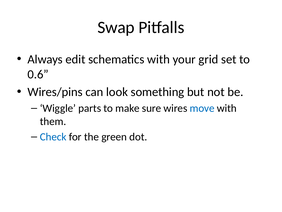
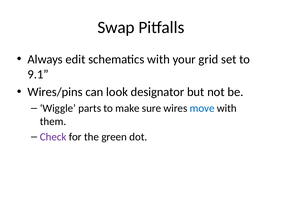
0.6: 0.6 -> 9.1
something: something -> designator
Check colour: blue -> purple
